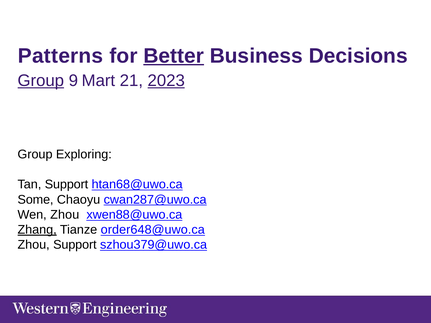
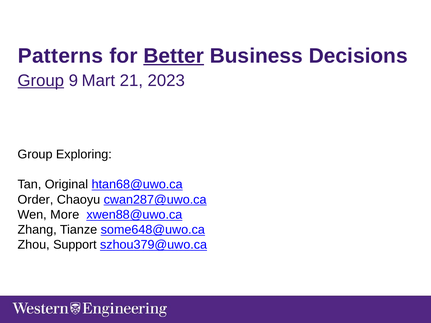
2023 underline: present -> none
Tan Support: Support -> Original
Some: Some -> Order
Wen Zhou: Zhou -> More
Zhang underline: present -> none
order648@uwo.ca: order648@uwo.ca -> some648@uwo.ca
